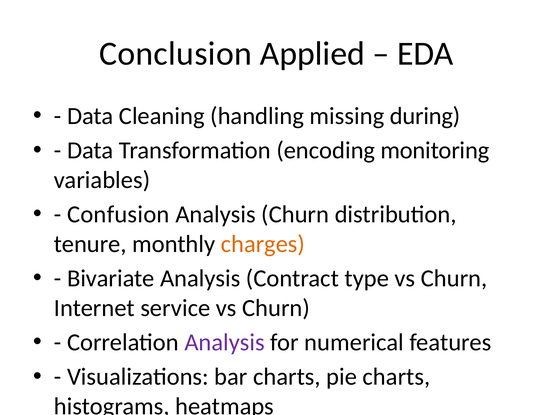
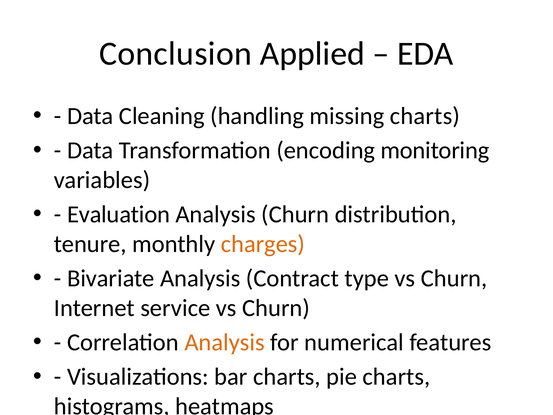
missing during: during -> charts
Confusion: Confusion -> Evaluation
Analysis at (225, 342) colour: purple -> orange
